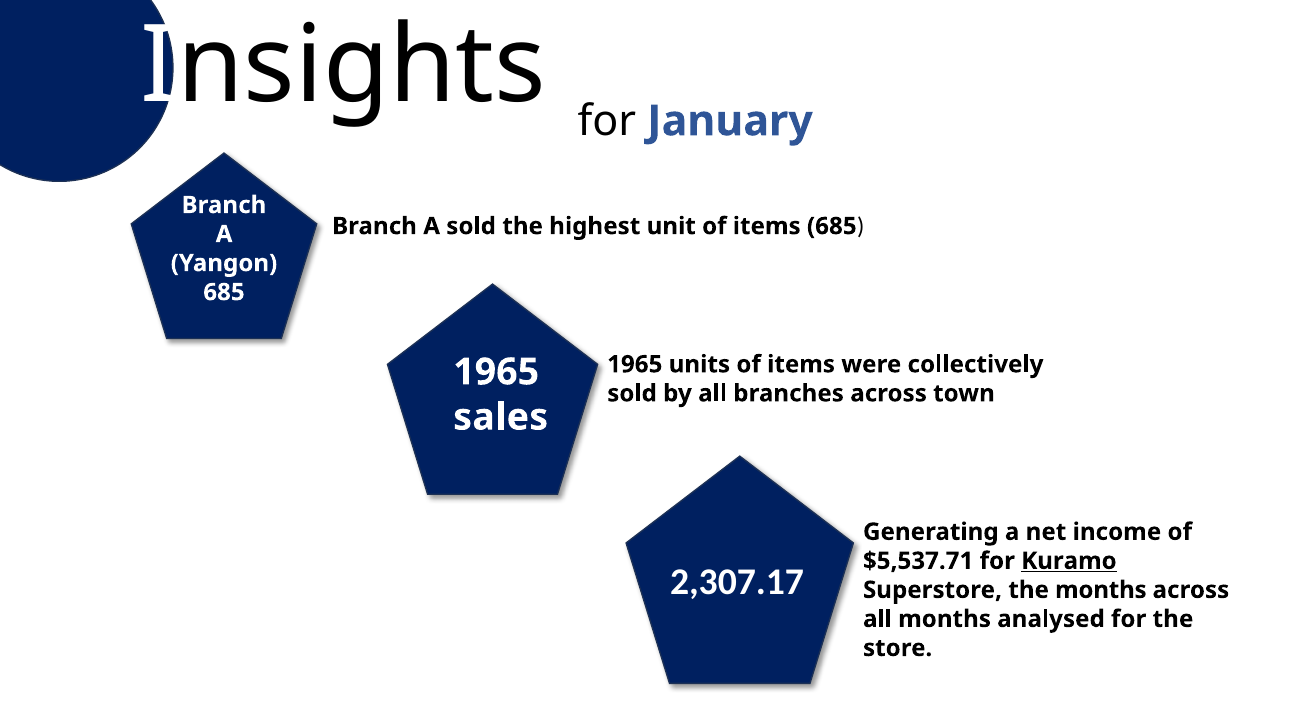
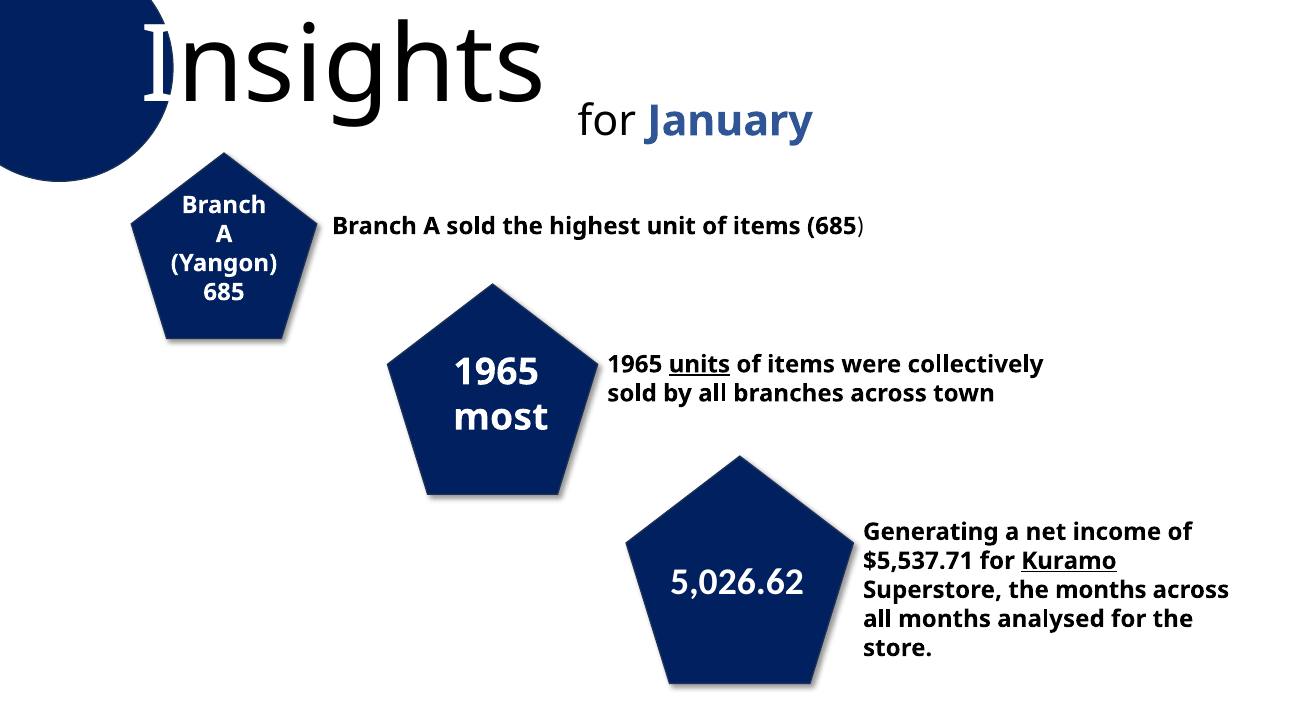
units underline: none -> present
sales: sales -> most
2,307.17: 2,307.17 -> 5,026.62
